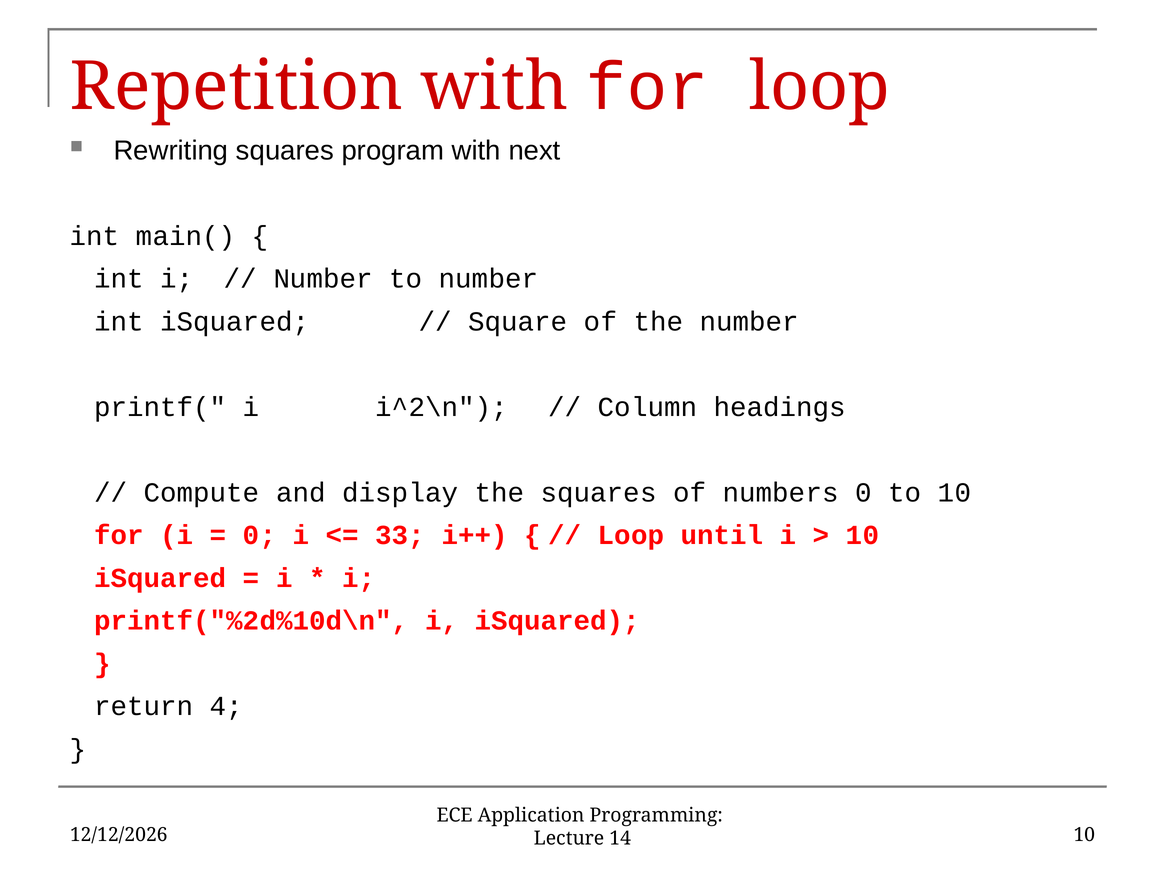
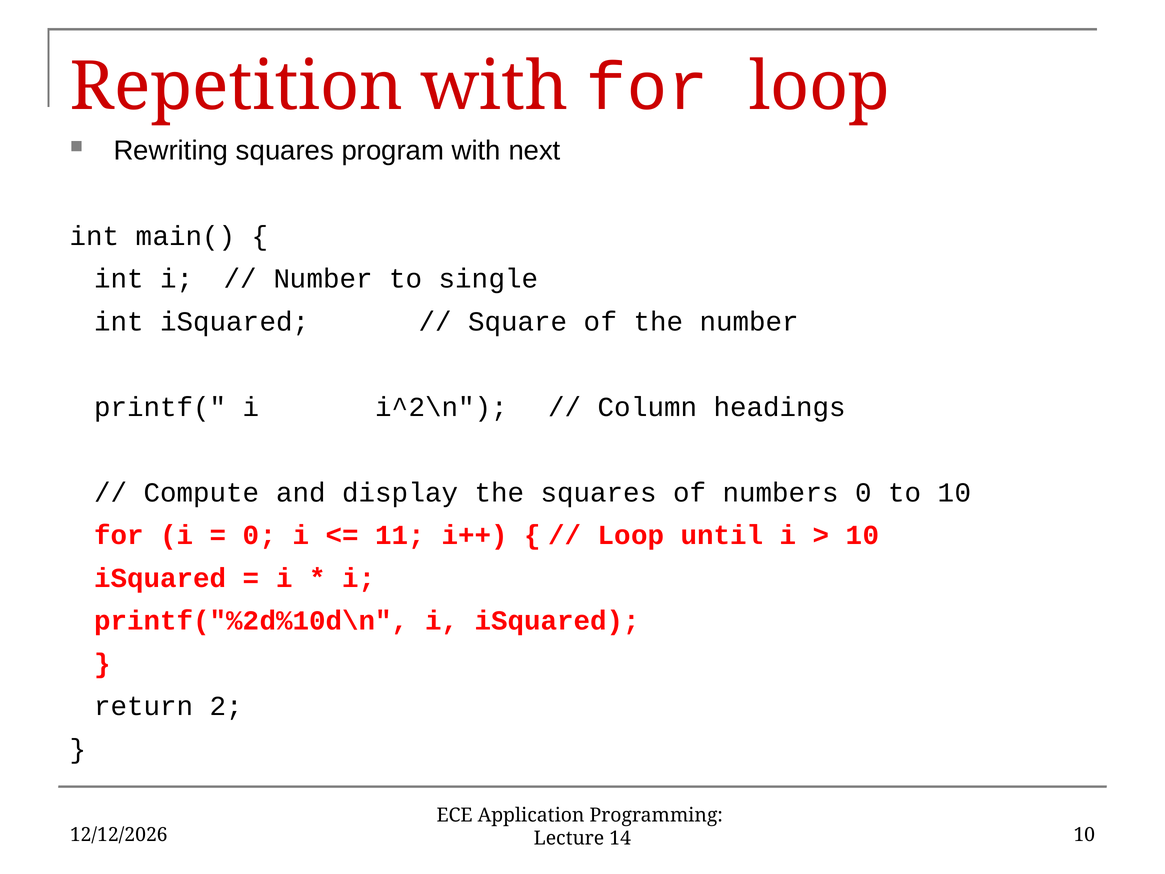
to number: number -> single
33: 33 -> 11
4: 4 -> 2
